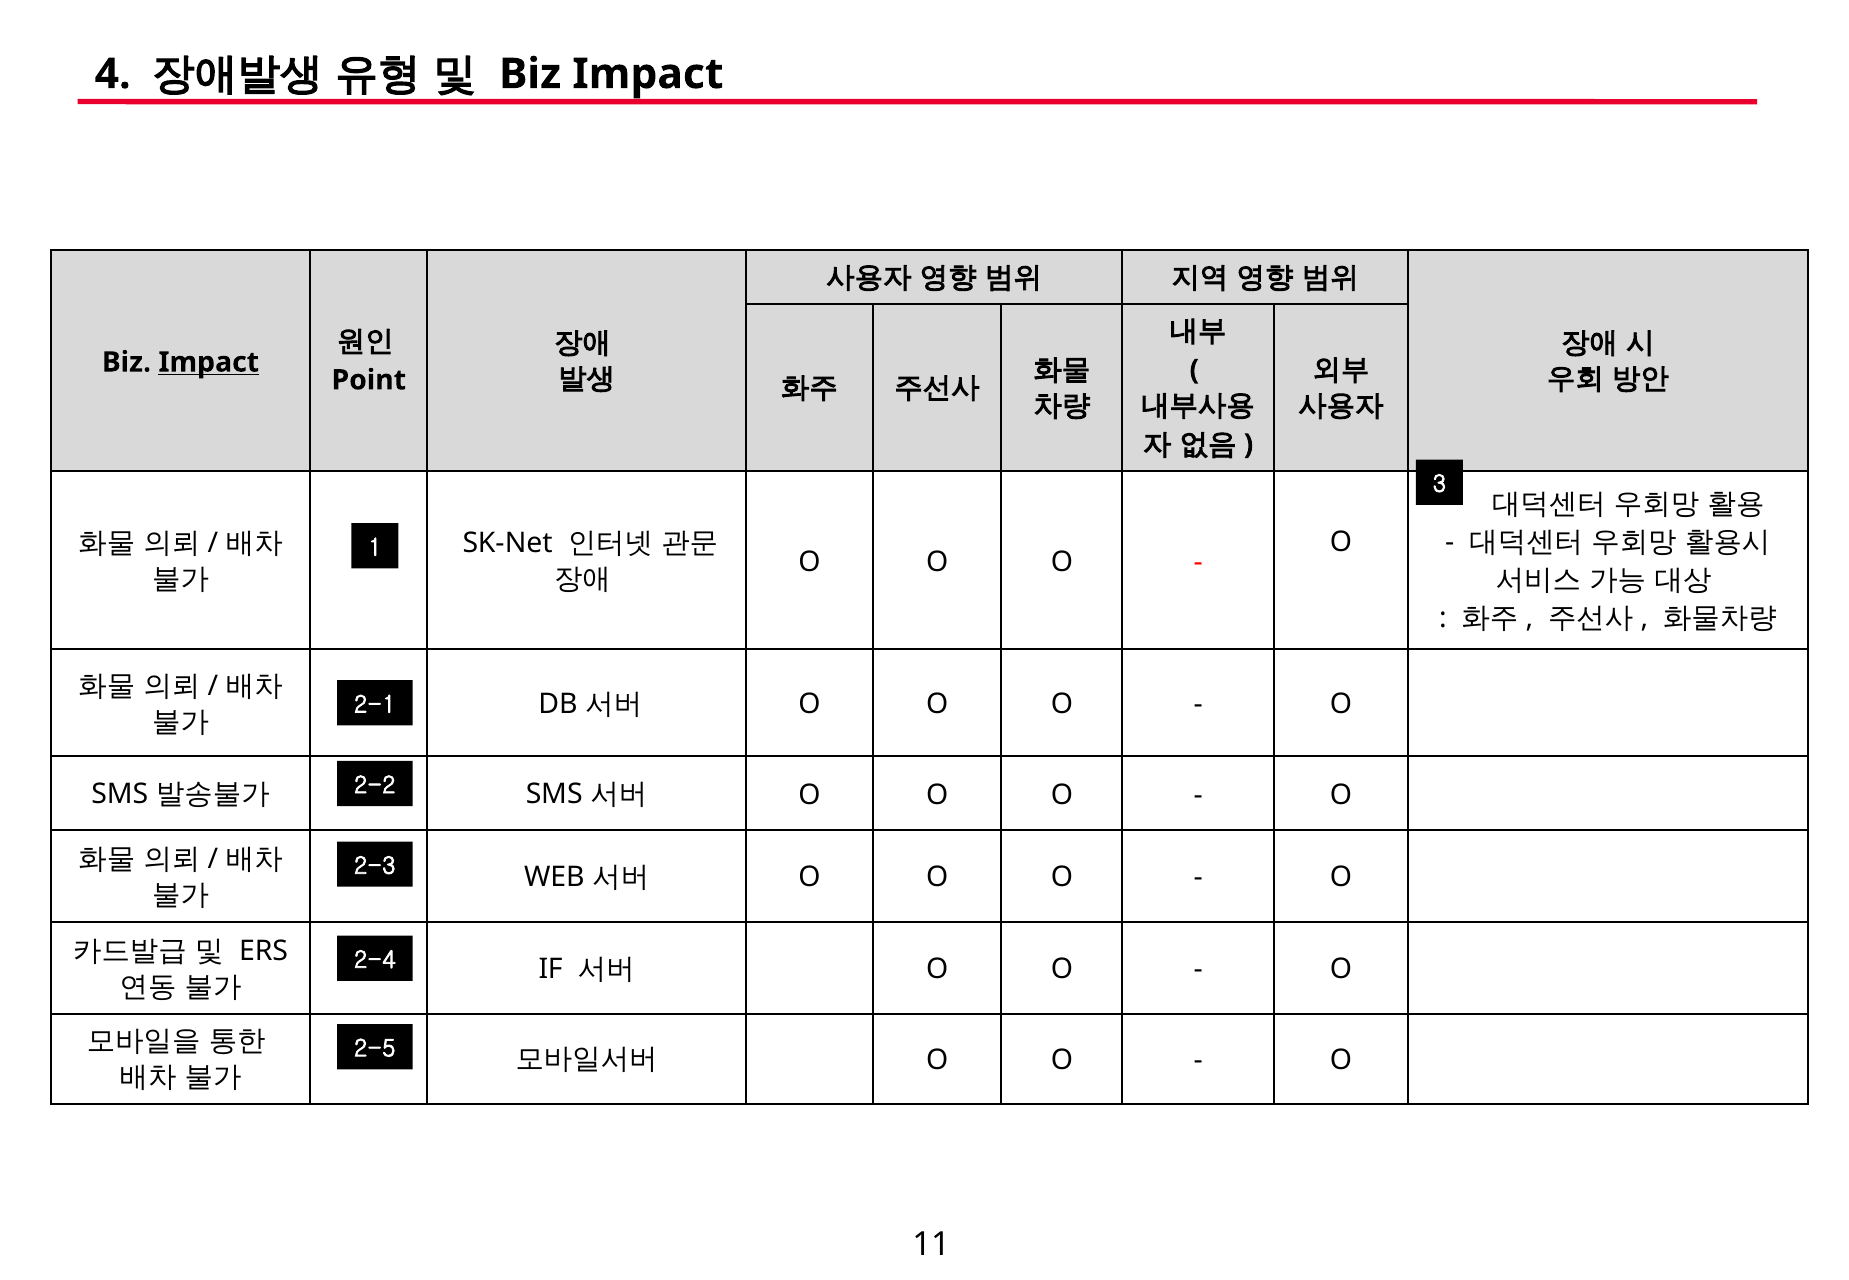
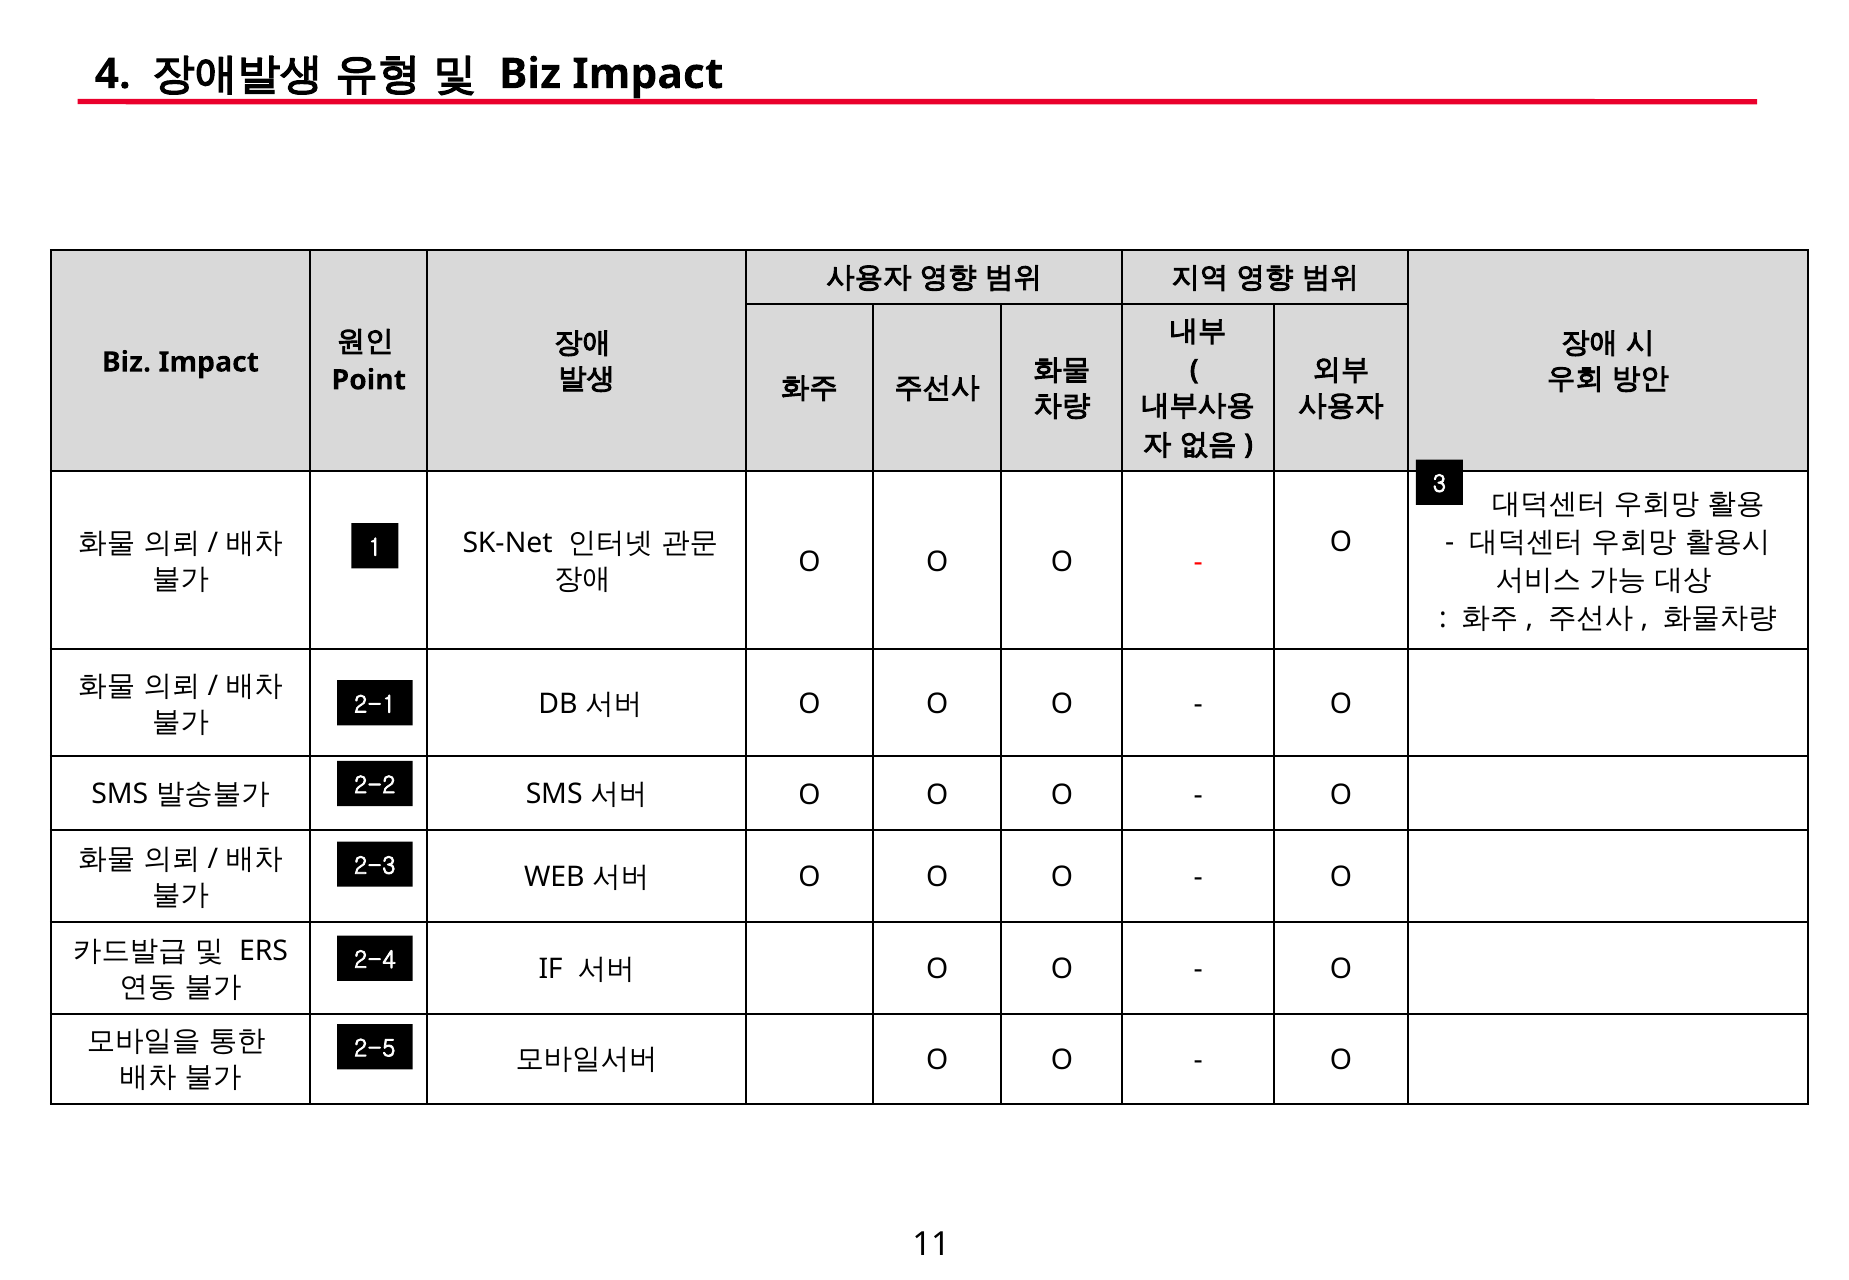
Impact at (209, 362) underline: present -> none
